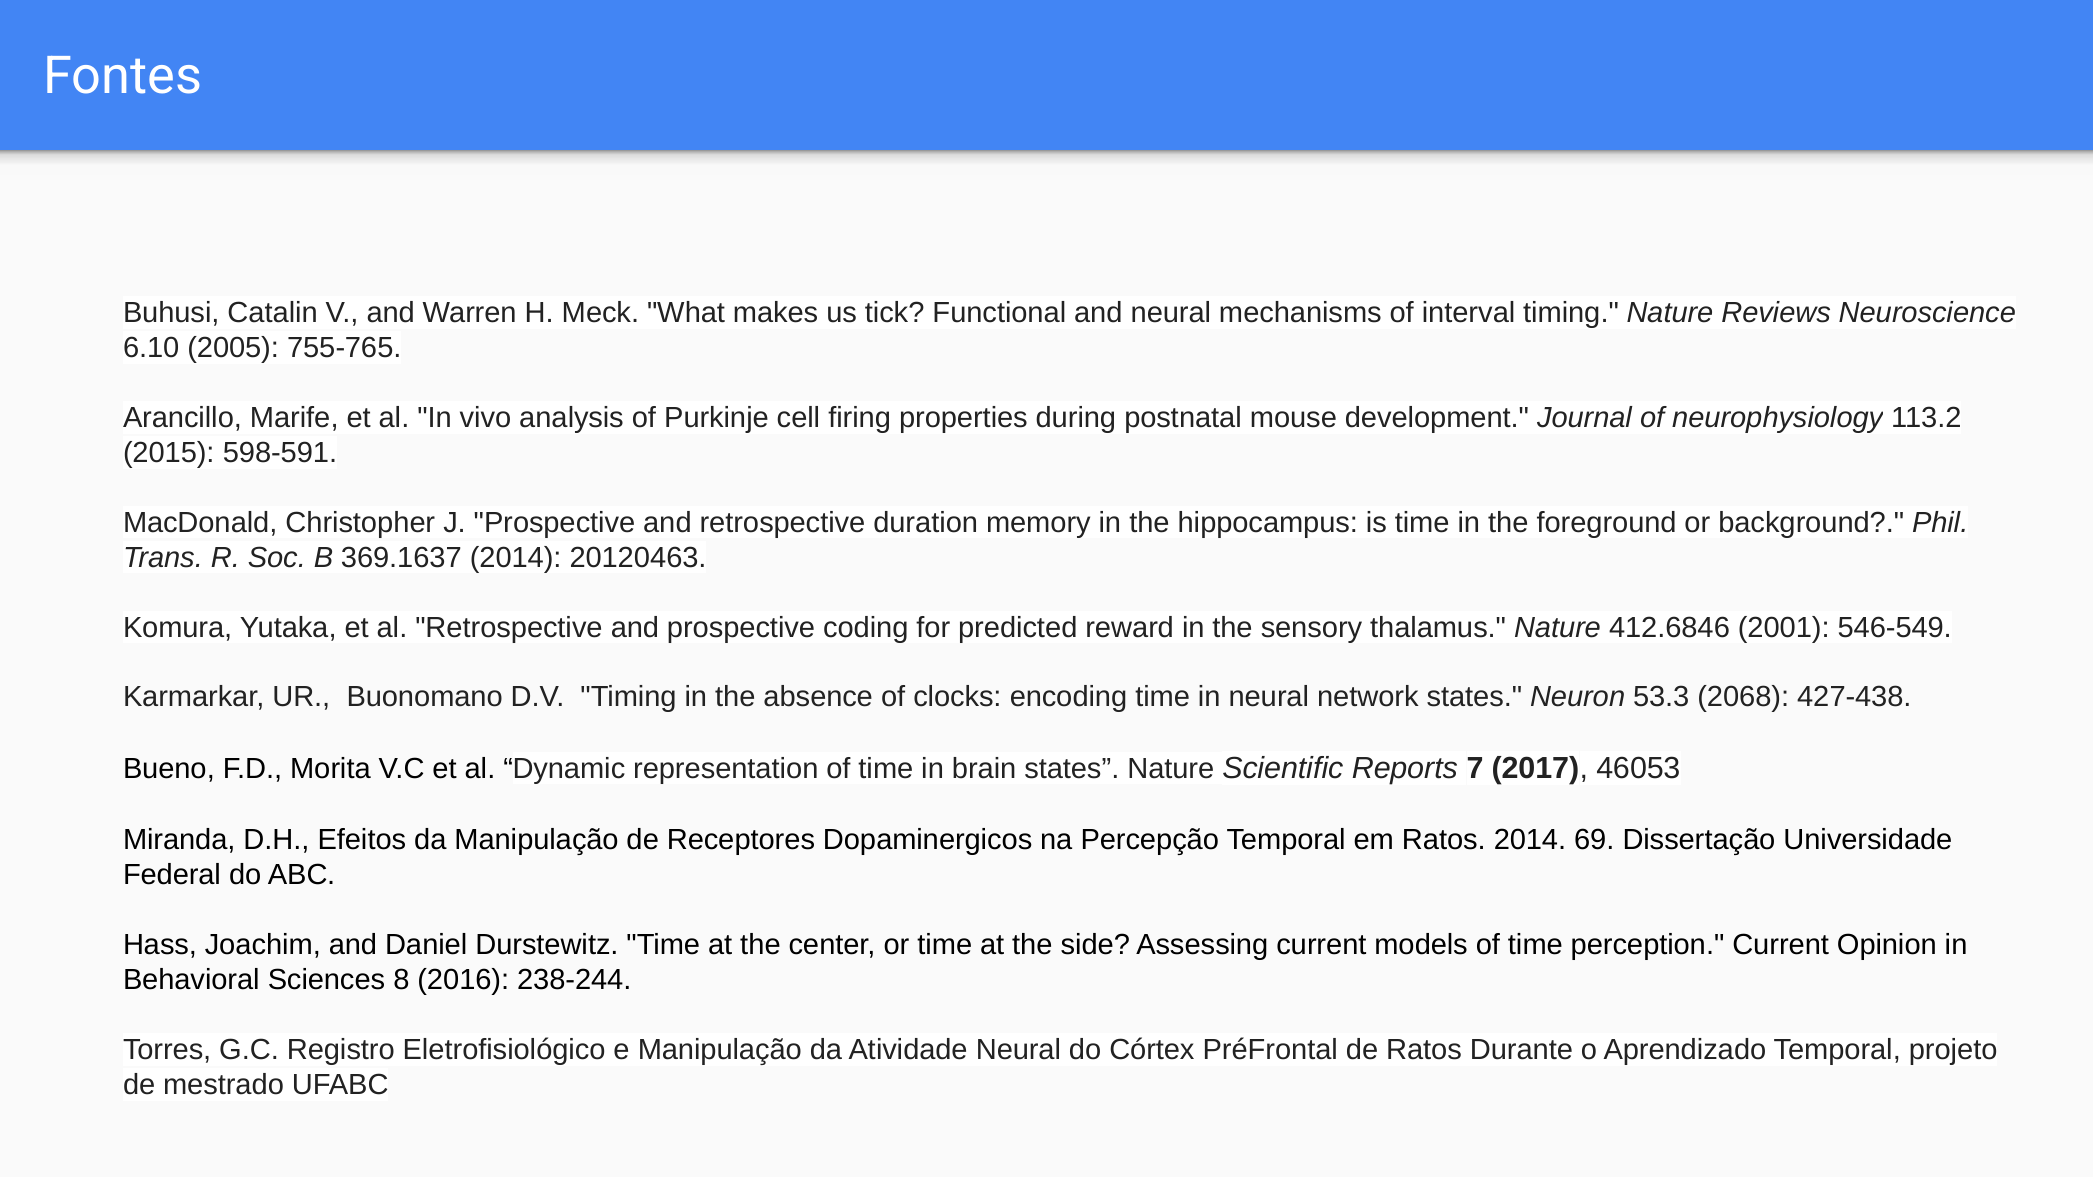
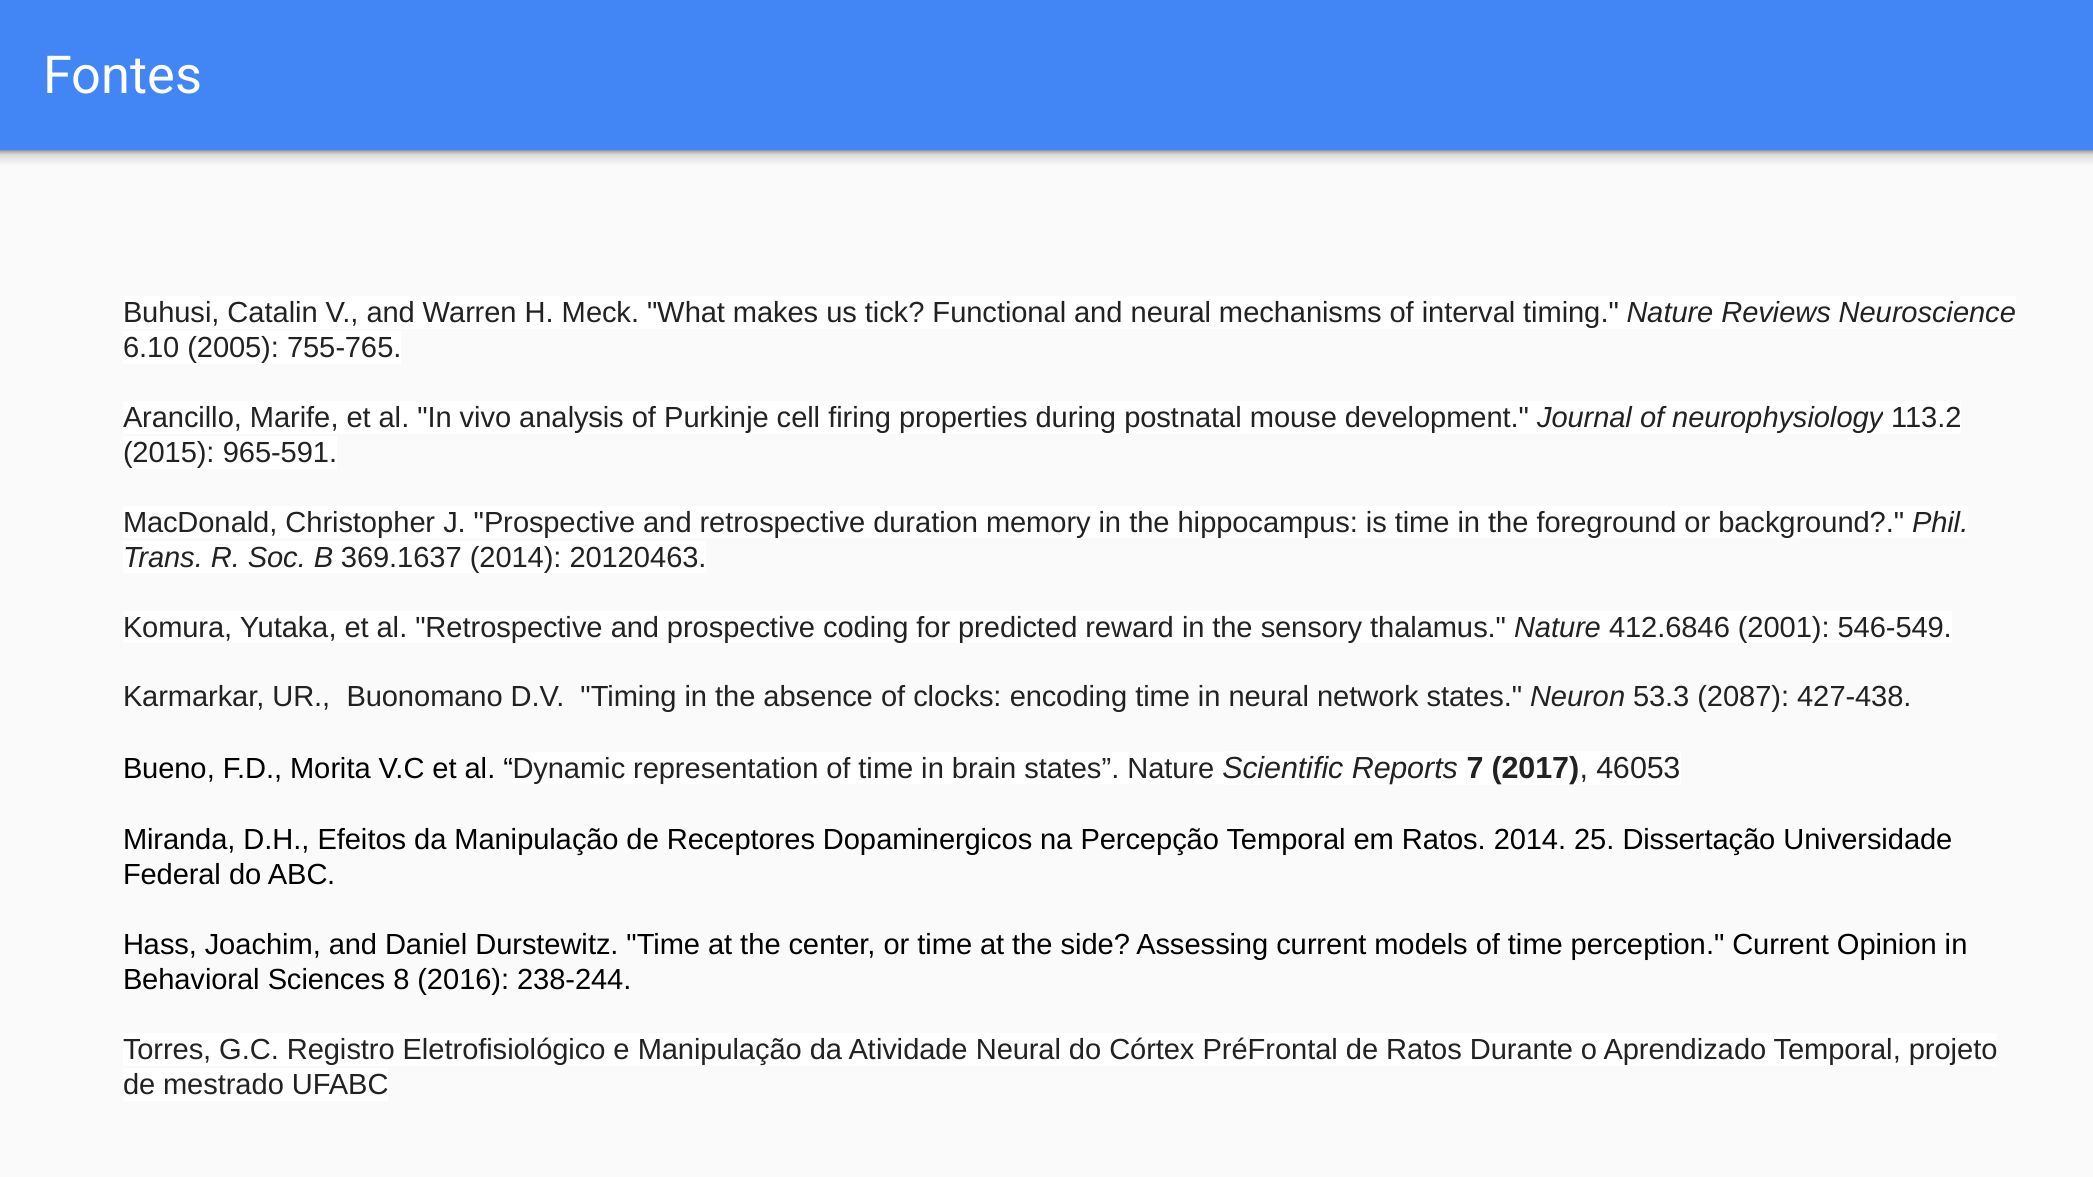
598-591: 598-591 -> 965-591
2068: 2068 -> 2087
69: 69 -> 25
